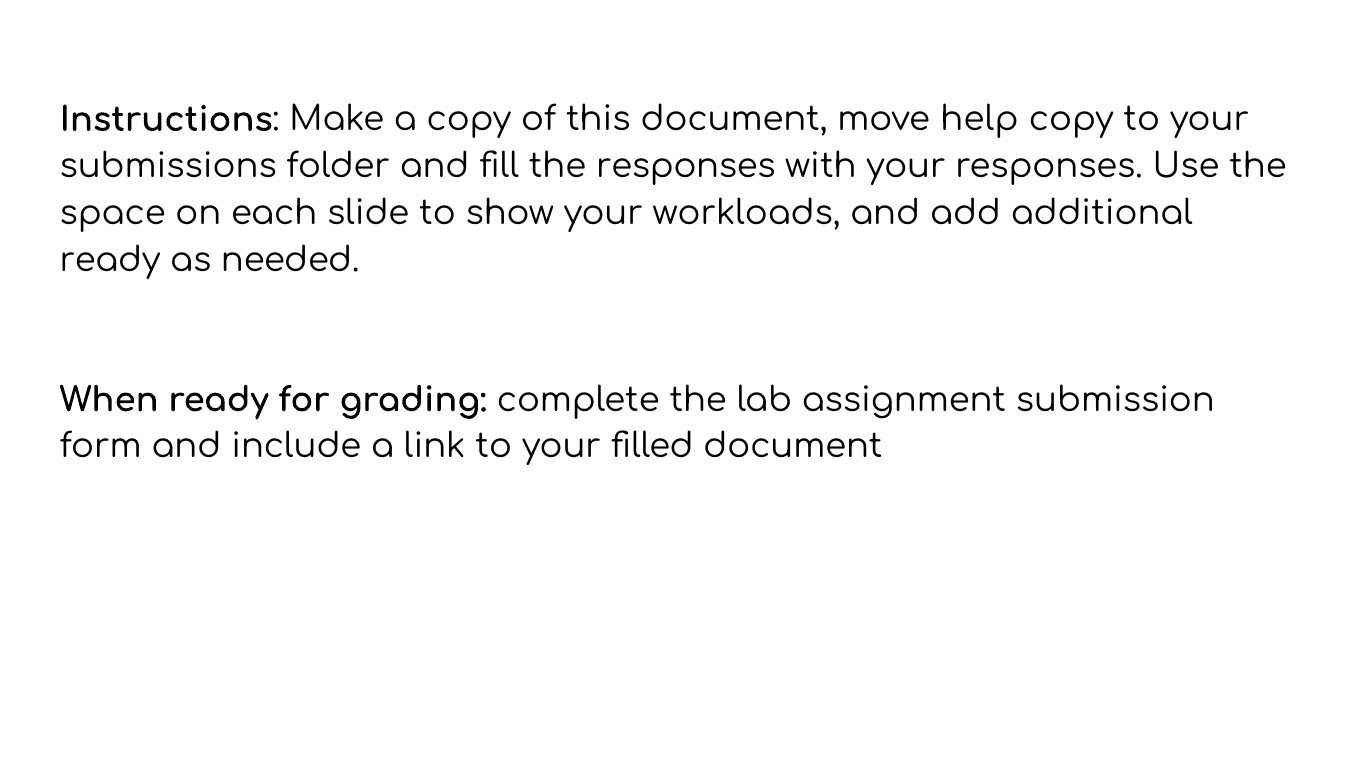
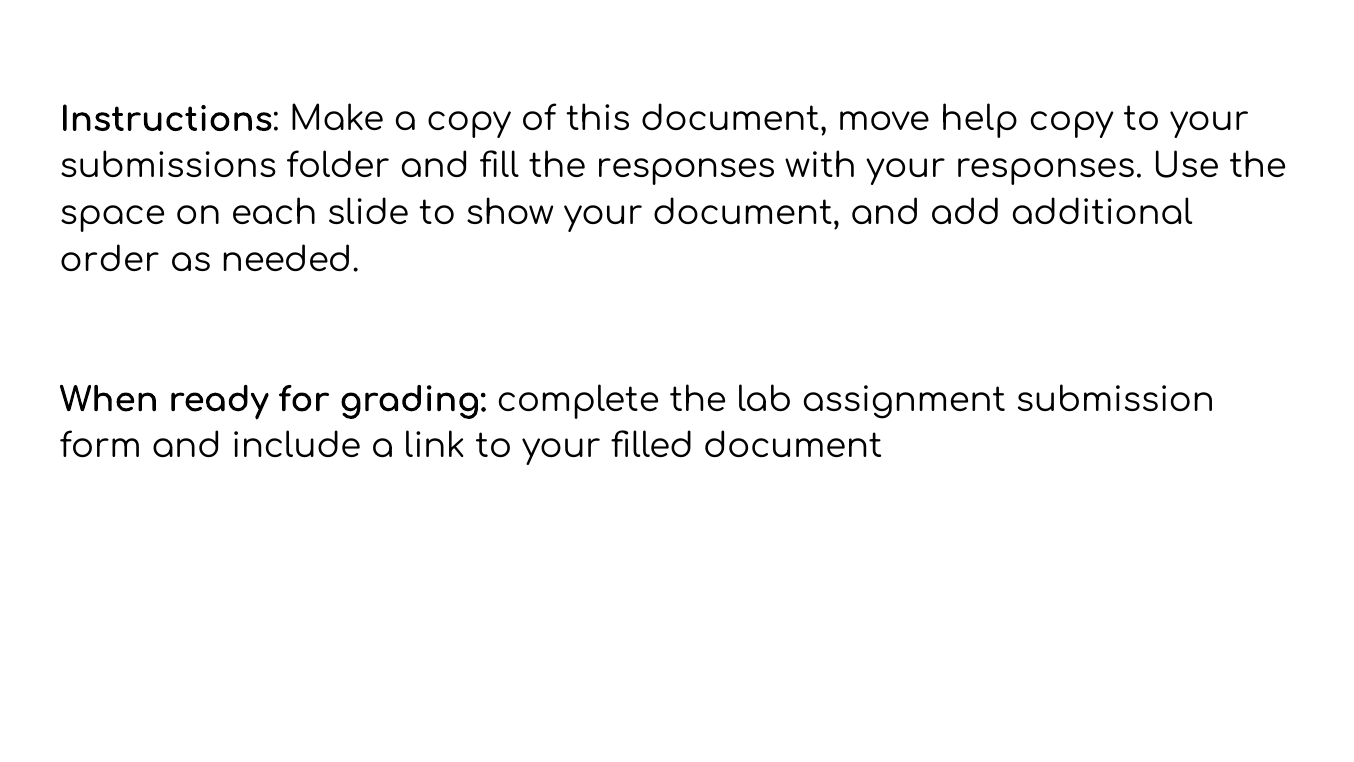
your workloads: workloads -> document
ready at (110, 260): ready -> order
